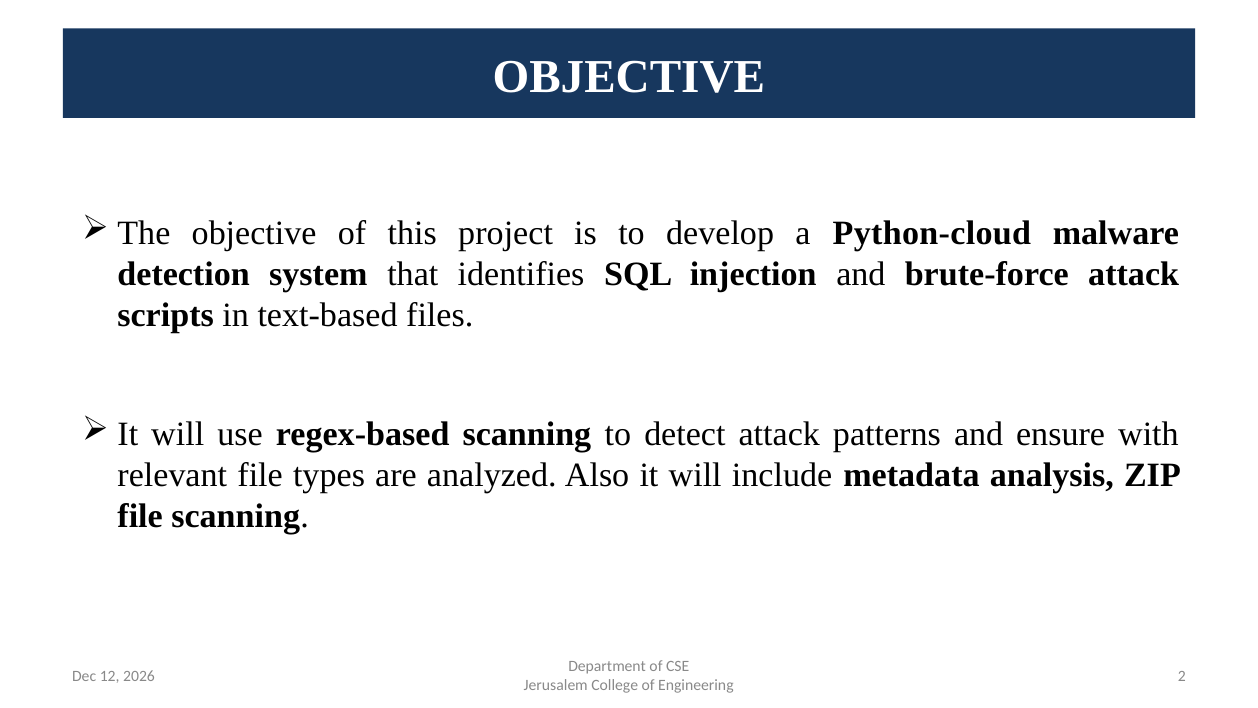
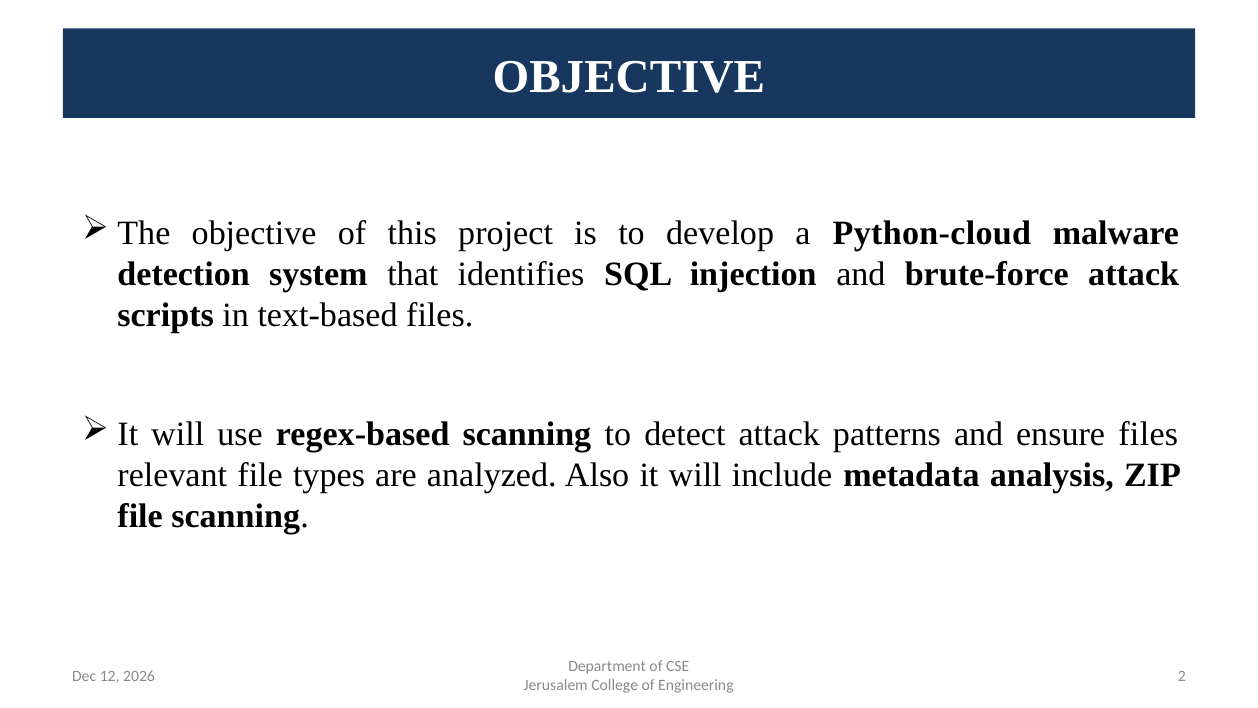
ensure with: with -> files
